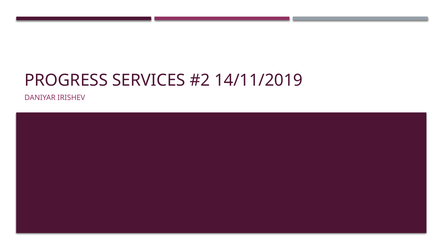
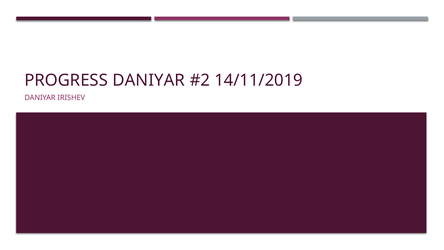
PROGRESS SERVICES: SERVICES -> DANIYAR
